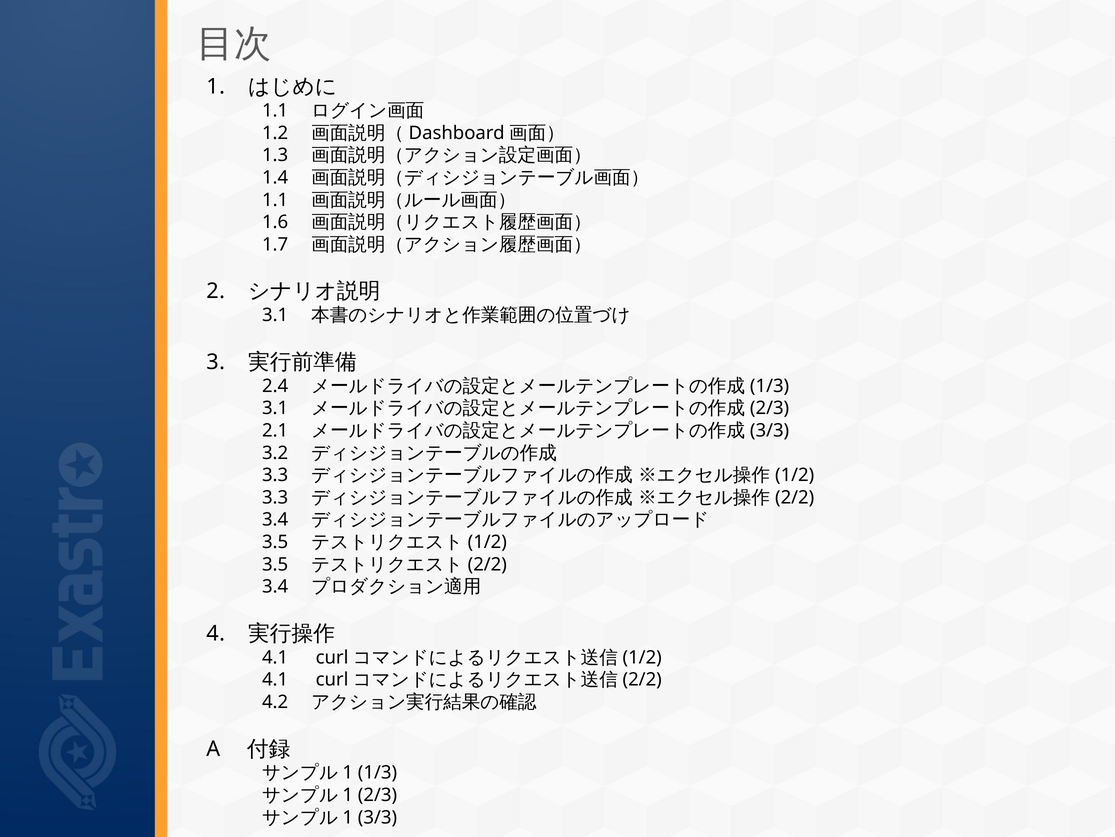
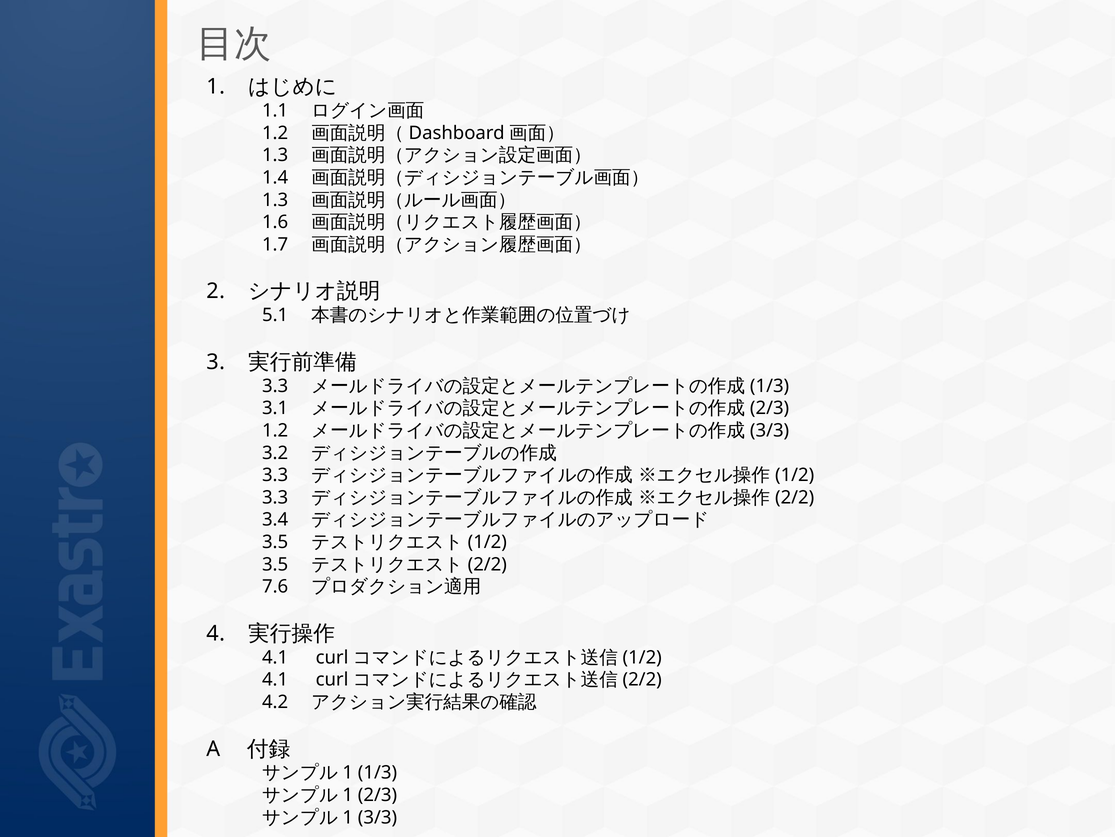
1.1 at (275, 200): 1.1 -> 1.3
3.1 at (275, 315): 3.1 -> 5.1
2.4 at (275, 386): 2.4 -> 3.3
2.1 at (275, 430): 2.1 -> 1.2
3.4 at (275, 586): 3.4 -> 7.6
